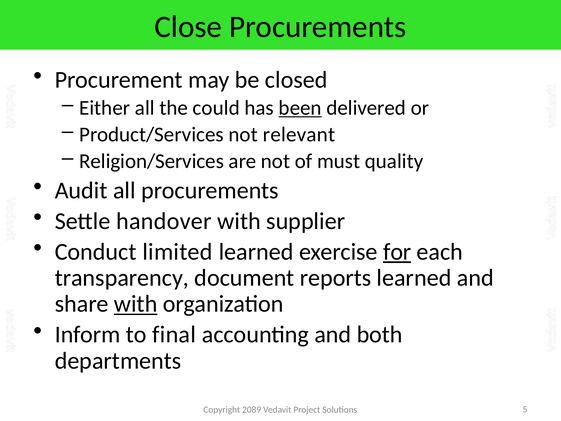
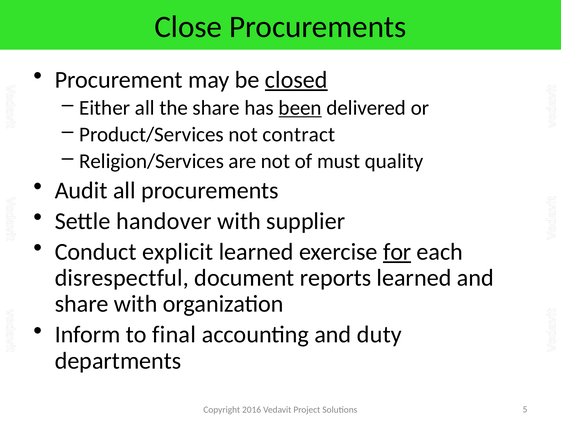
closed underline: none -> present
the could: could -> share
relevant: relevant -> contract
limited: limited -> explicit
transparency: transparency -> disrespectful
with at (136, 304) underline: present -> none
both: both -> duty
2089: 2089 -> 2016
